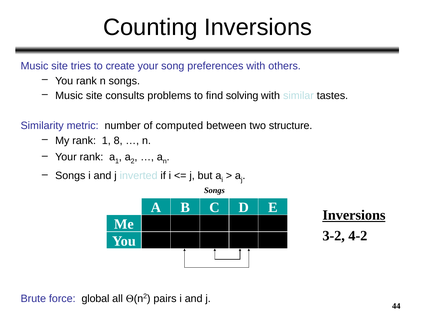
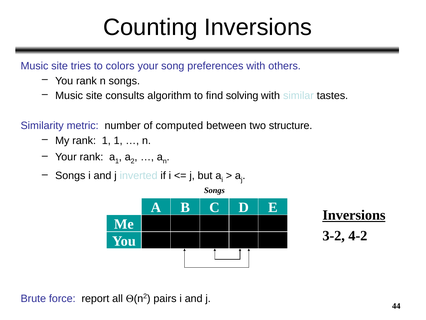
create: create -> colors
problems: problems -> algorithm
1 8: 8 -> 1
global: global -> report
